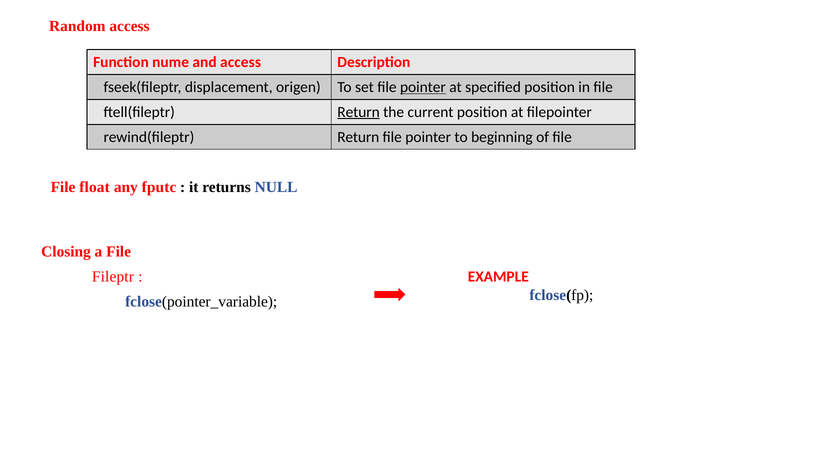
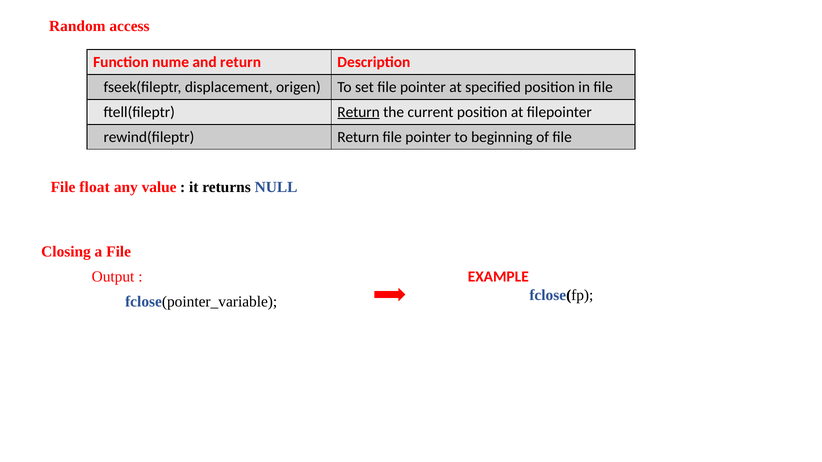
and access: access -> return
pointer at (423, 87) underline: present -> none
fputc: fputc -> value
Fileptr: Fileptr -> Output
